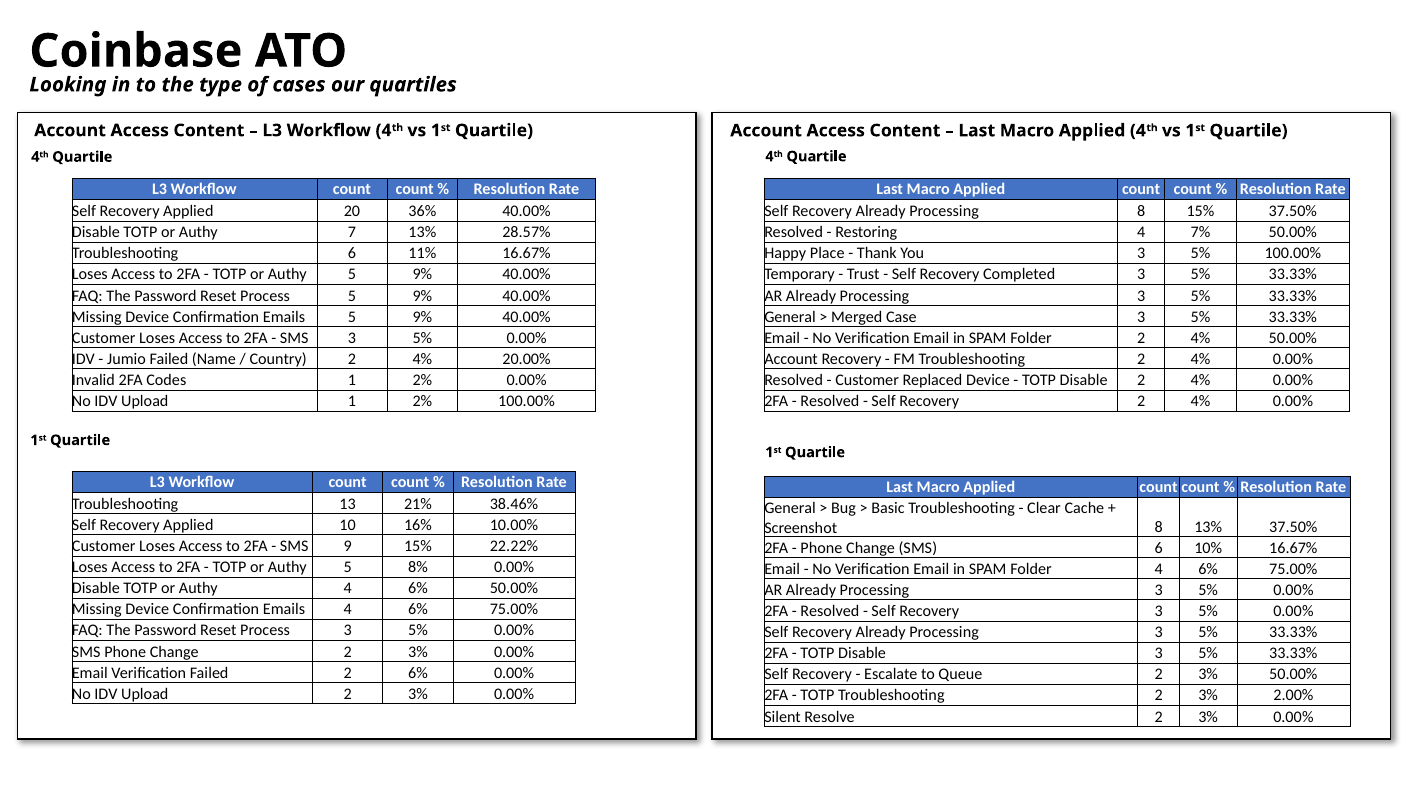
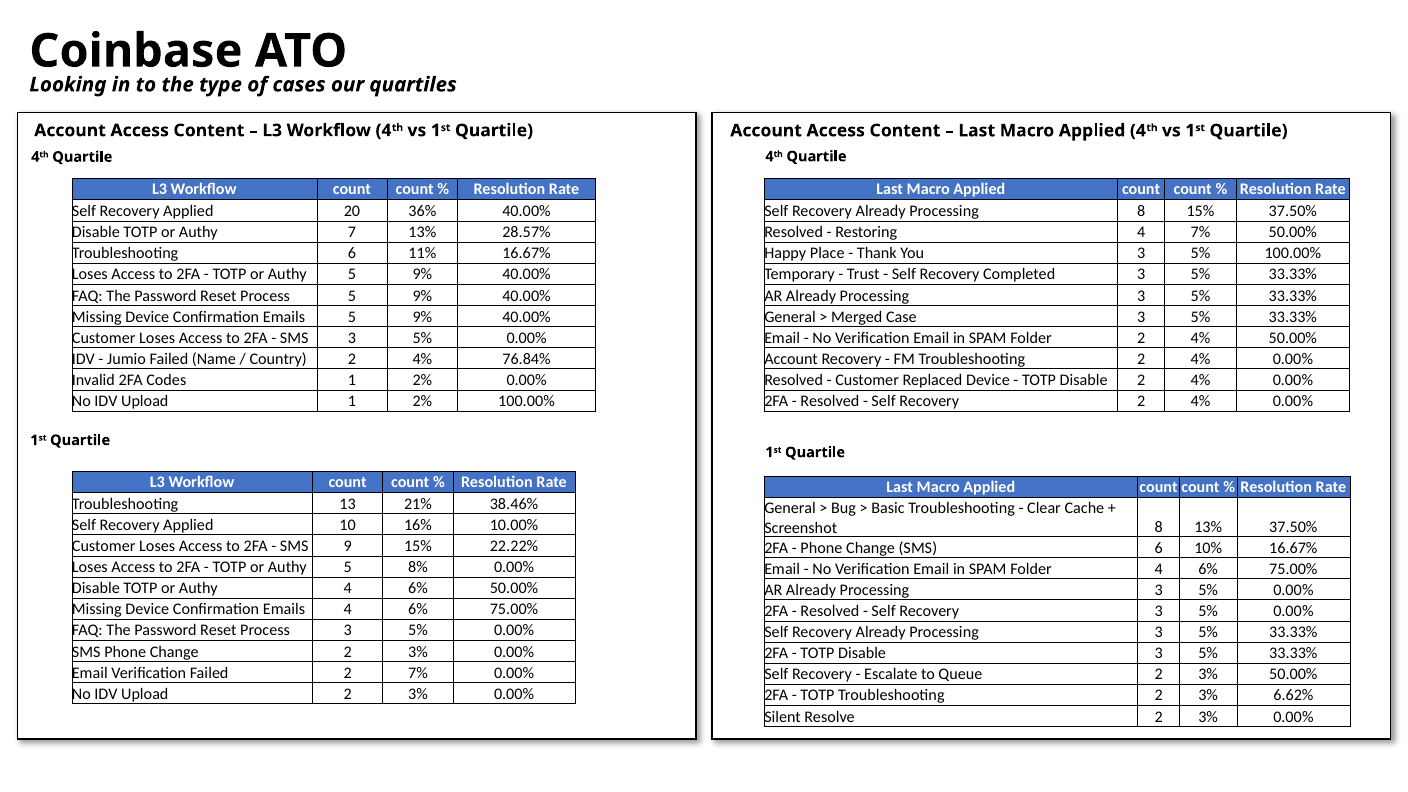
20.00%: 20.00% -> 76.84%
2 6%: 6% -> 7%
2.00%: 2.00% -> 6.62%
